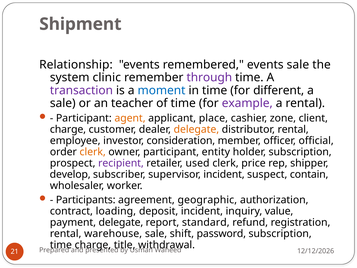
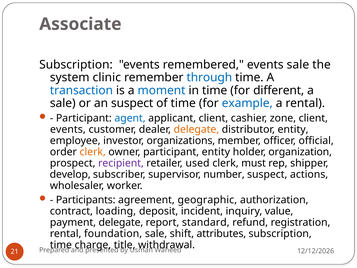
Shipment: Shipment -> Associate
Relationship at (76, 65): Relationship -> Subscription
through colour: purple -> blue
transaction colour: purple -> blue
an teacher: teacher -> suspect
example colour: purple -> blue
agent colour: orange -> blue
applicant place: place -> client
charge at (68, 129): charge -> events
distributor rental: rental -> entity
consideration: consideration -> organizations
holder subscription: subscription -> organization
price: price -> must
supervisor incident: incident -> number
contain: contain -> actions
warehouse: warehouse -> foundation
password: password -> attributes
